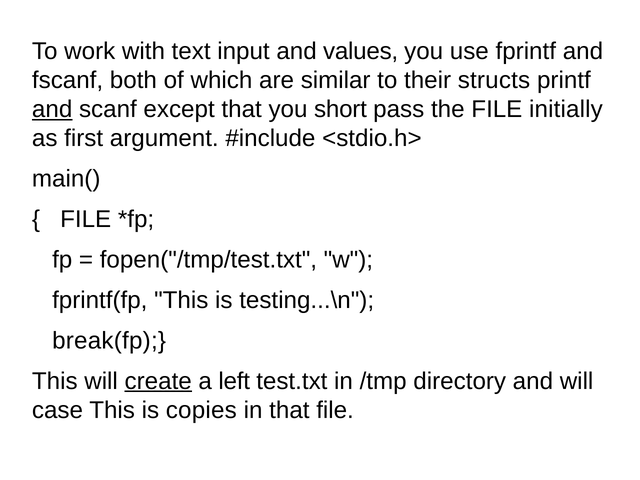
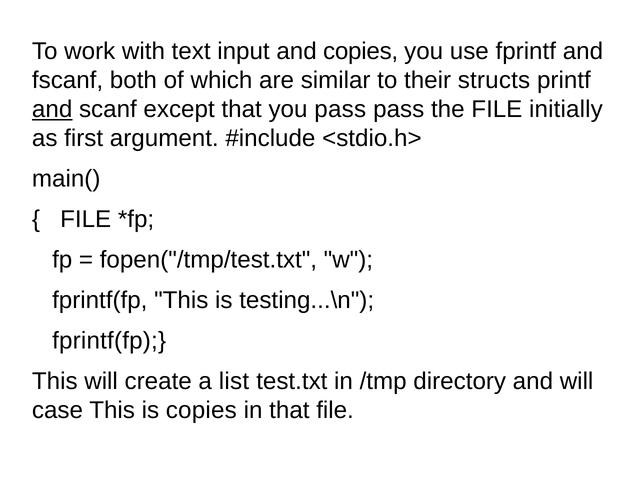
and values: values -> copies
you short: short -> pass
break(fp at (109, 341): break(fp -> fprintf(fp
create underline: present -> none
left: left -> list
